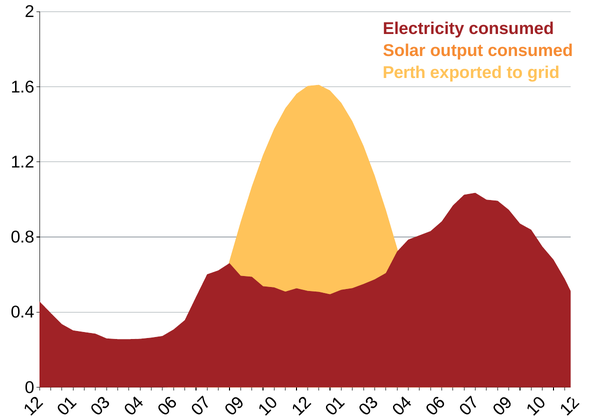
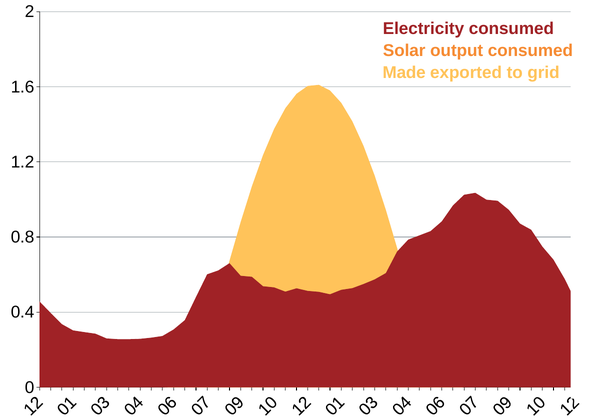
Perth: Perth -> Made
